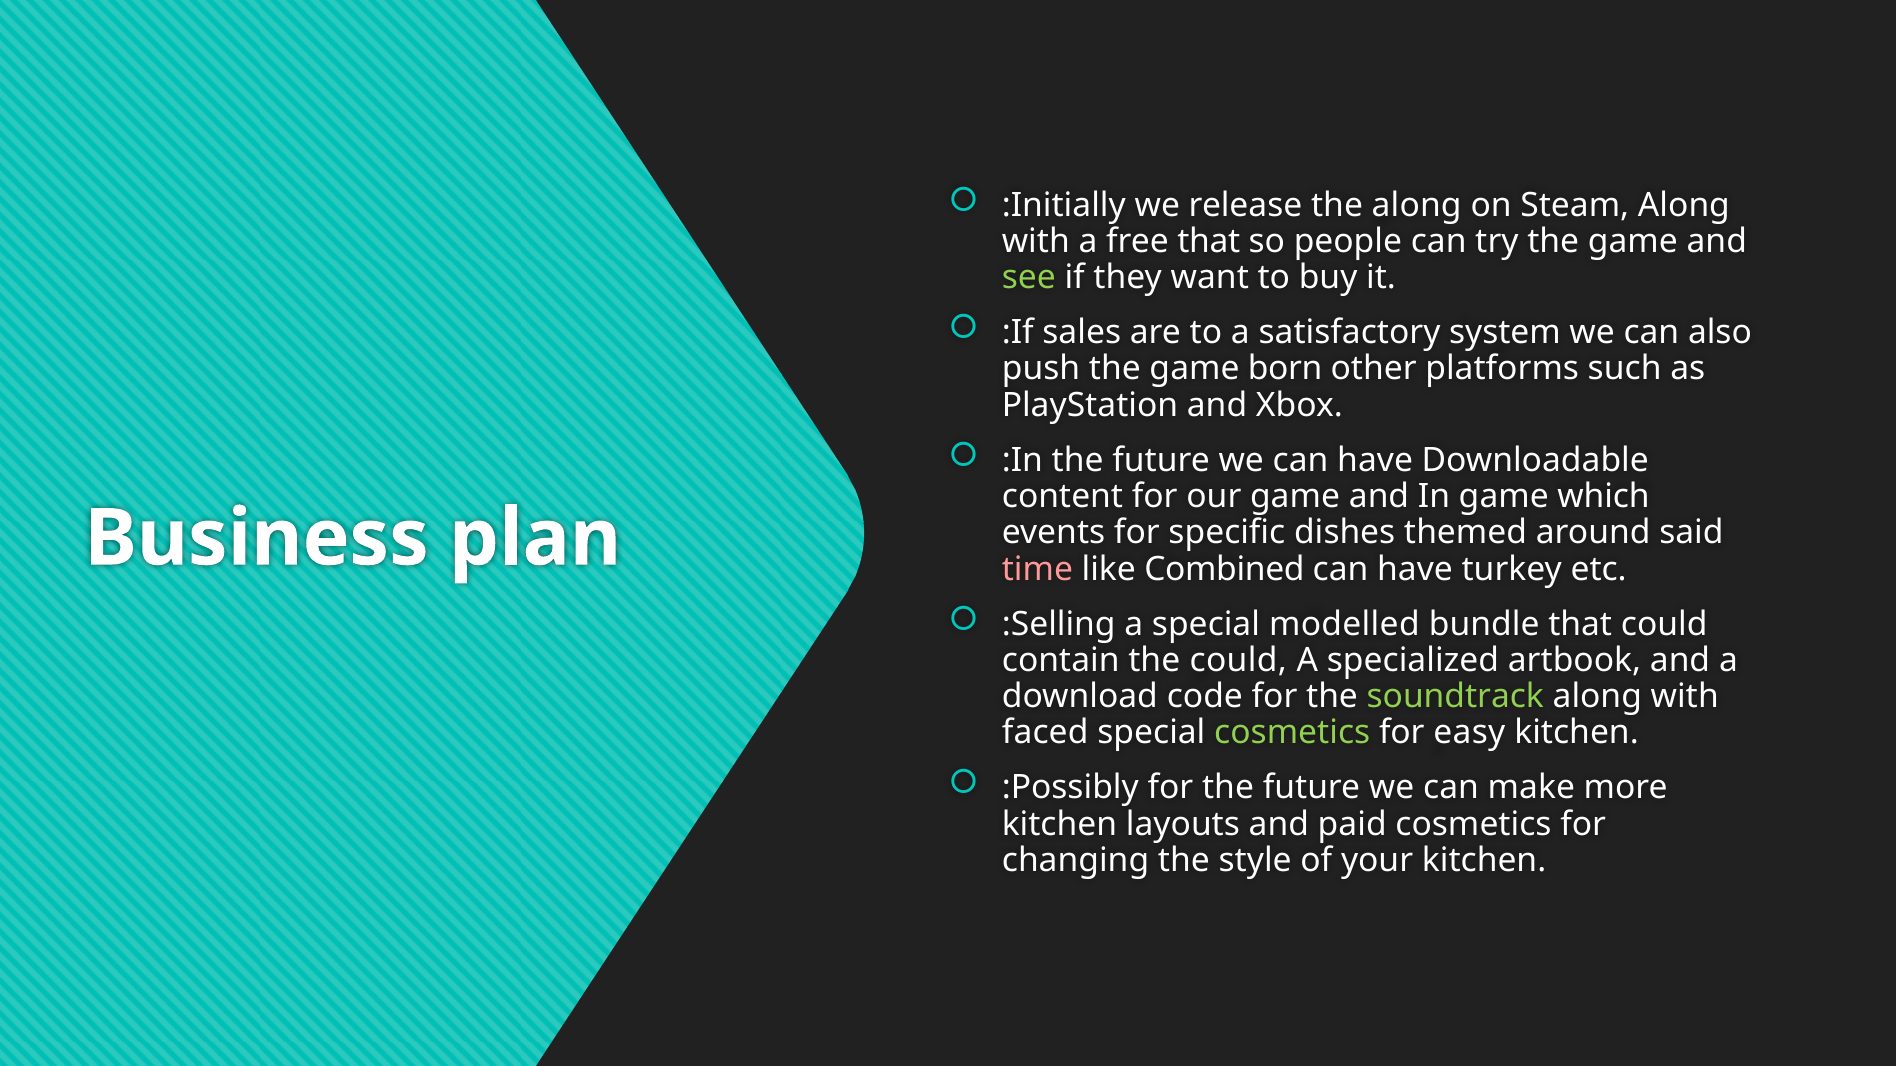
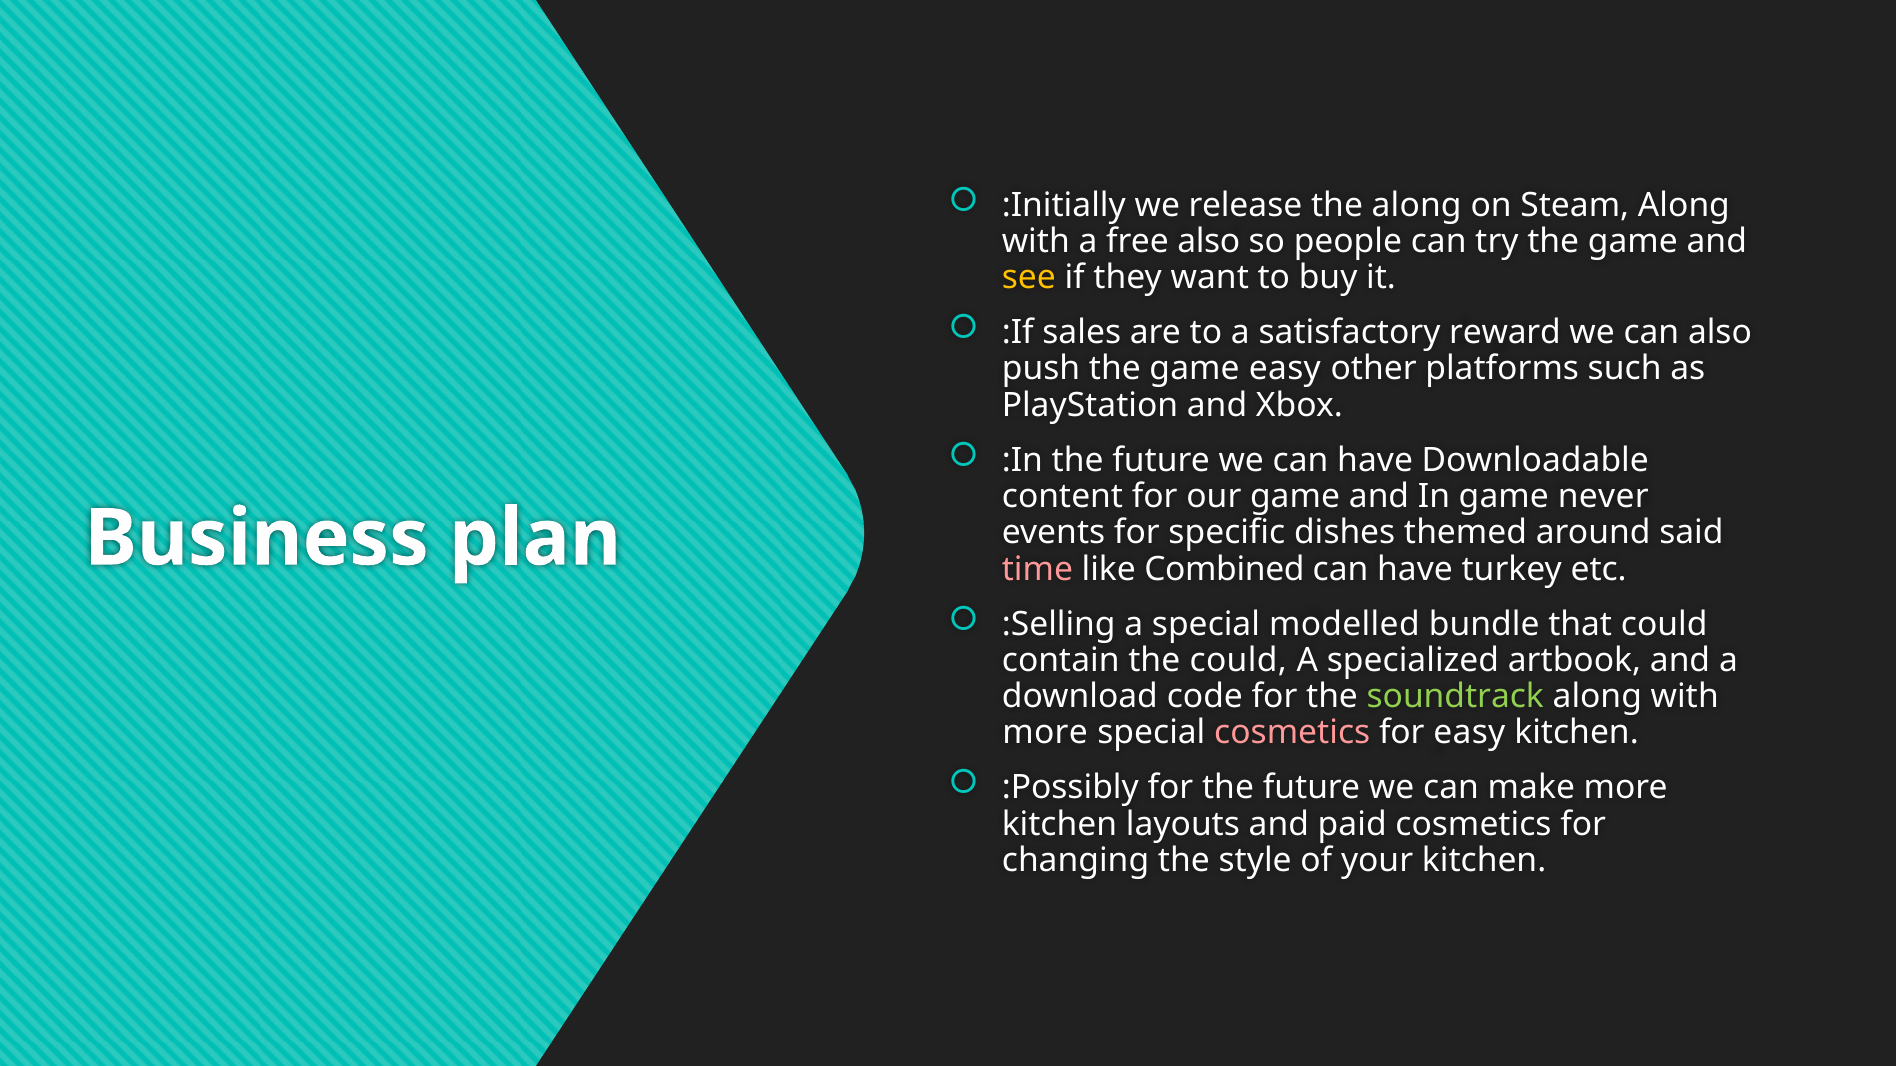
free that: that -> also
see colour: light green -> yellow
system: system -> reward
game born: born -> easy
which: which -> never
faced at (1045, 733): faced -> more
cosmetics at (1292, 733) colour: light green -> pink
